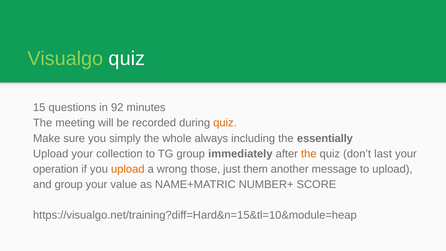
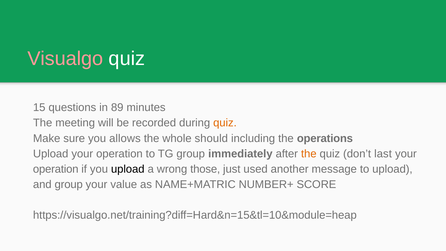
Visualgo colour: light green -> pink
92: 92 -> 89
simply: simply -> allows
always: always -> should
essentially: essentially -> operations
Upload your collection: collection -> operation
upload at (128, 169) colour: orange -> black
them: them -> used
